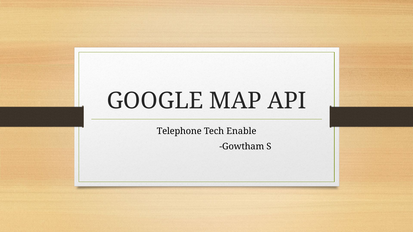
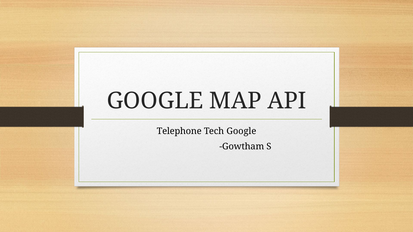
Tech Enable: Enable -> Google
